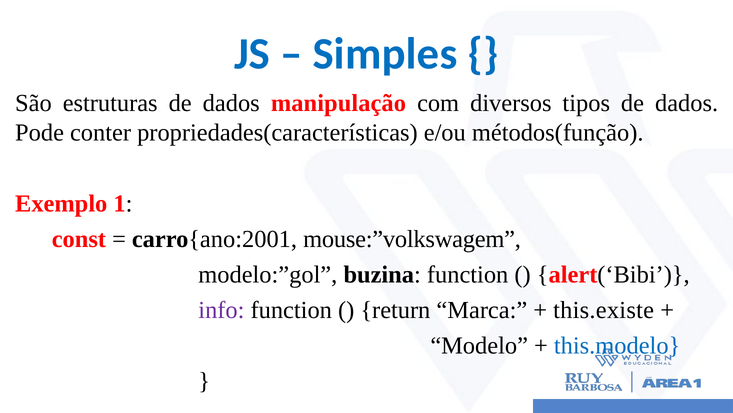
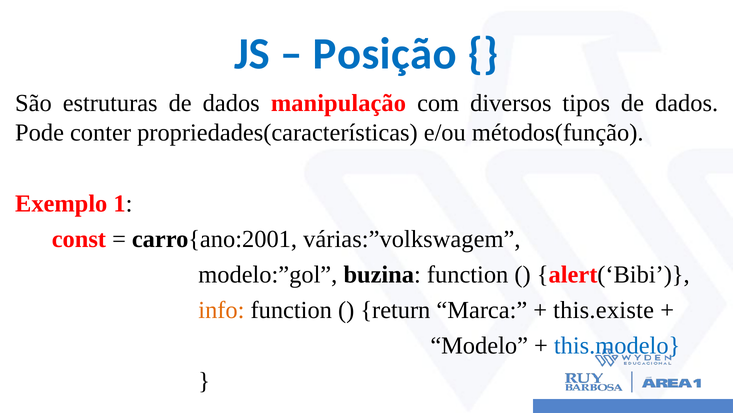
Simples: Simples -> Posição
mouse:”volkswagem: mouse:”volkswagem -> várias:”volkswagem
info colour: purple -> orange
